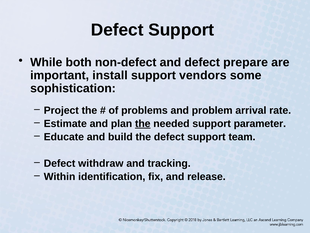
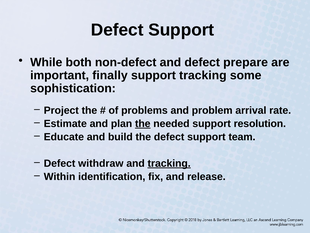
install: install -> finally
support vendors: vendors -> tracking
parameter: parameter -> resolution
tracking at (169, 163) underline: none -> present
